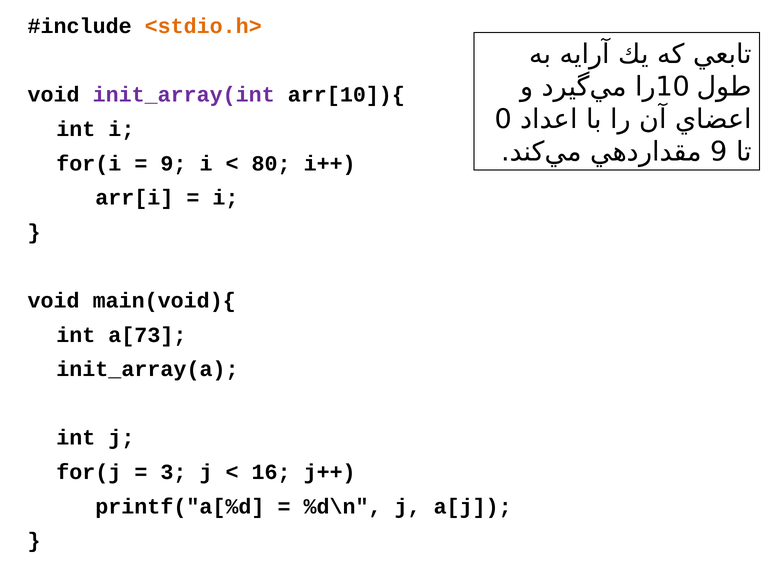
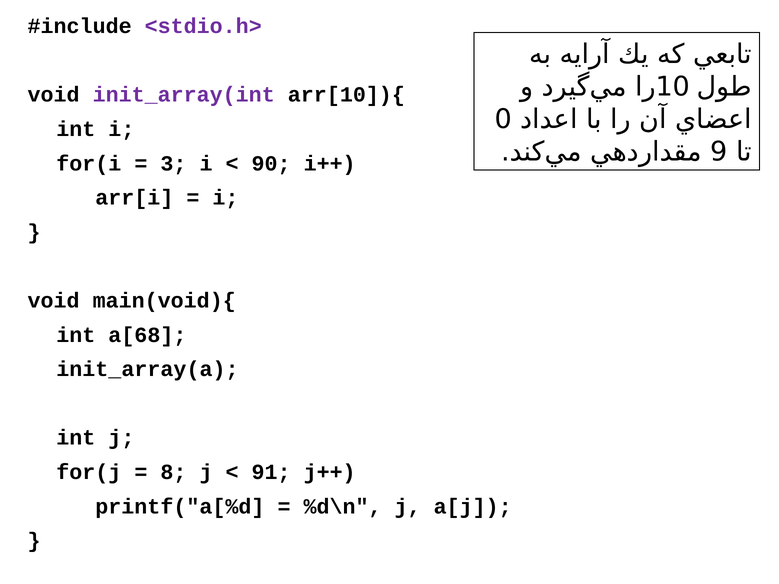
<stdio.h> colour: orange -> purple
9 at (173, 164): 9 -> 3
80: 80 -> 90
a[73: a[73 -> a[68
3: 3 -> 8
16: 16 -> 91
